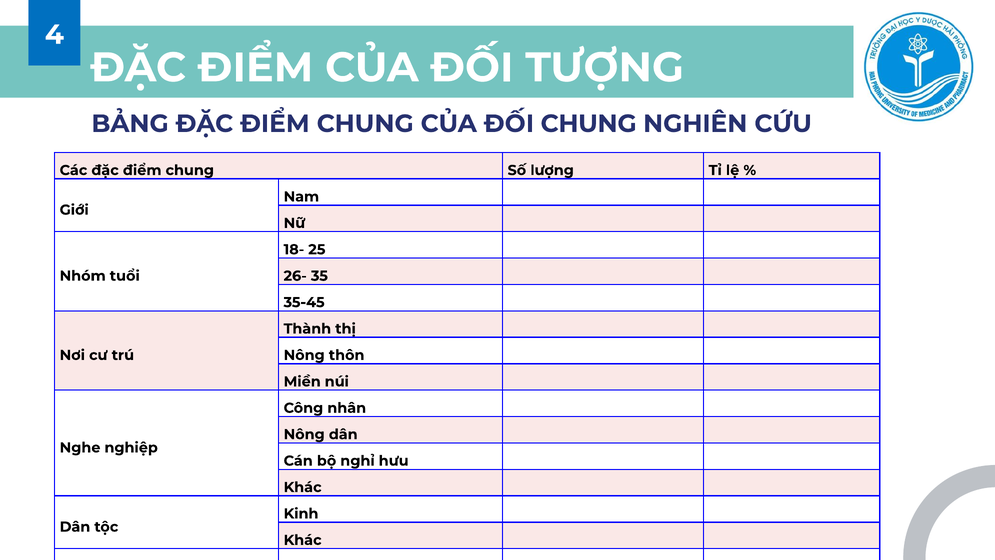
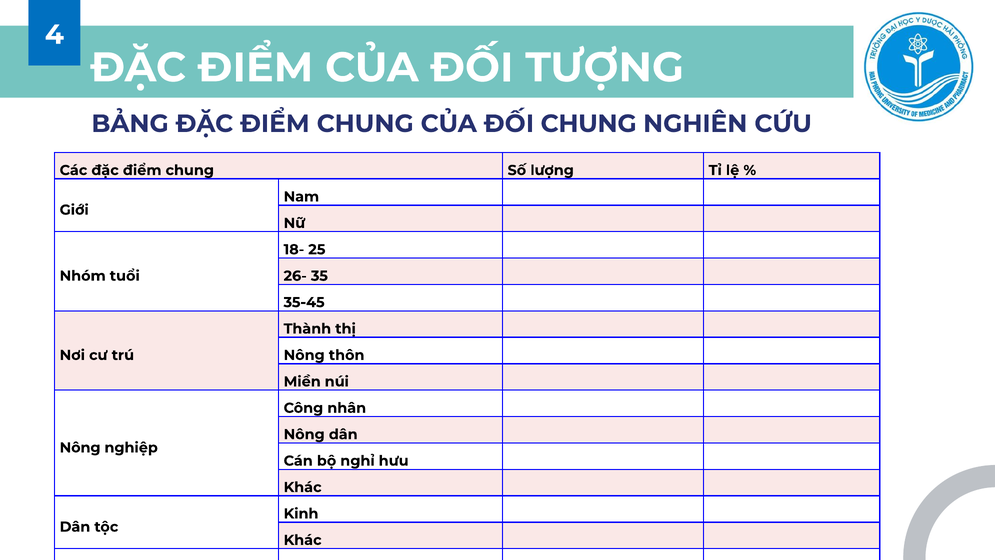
Nghe at (80, 447): Nghe -> Nông
